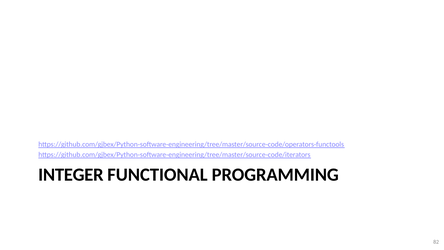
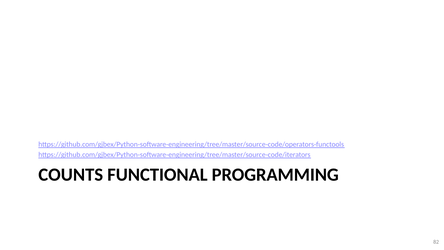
INTEGER: INTEGER -> COUNTS
